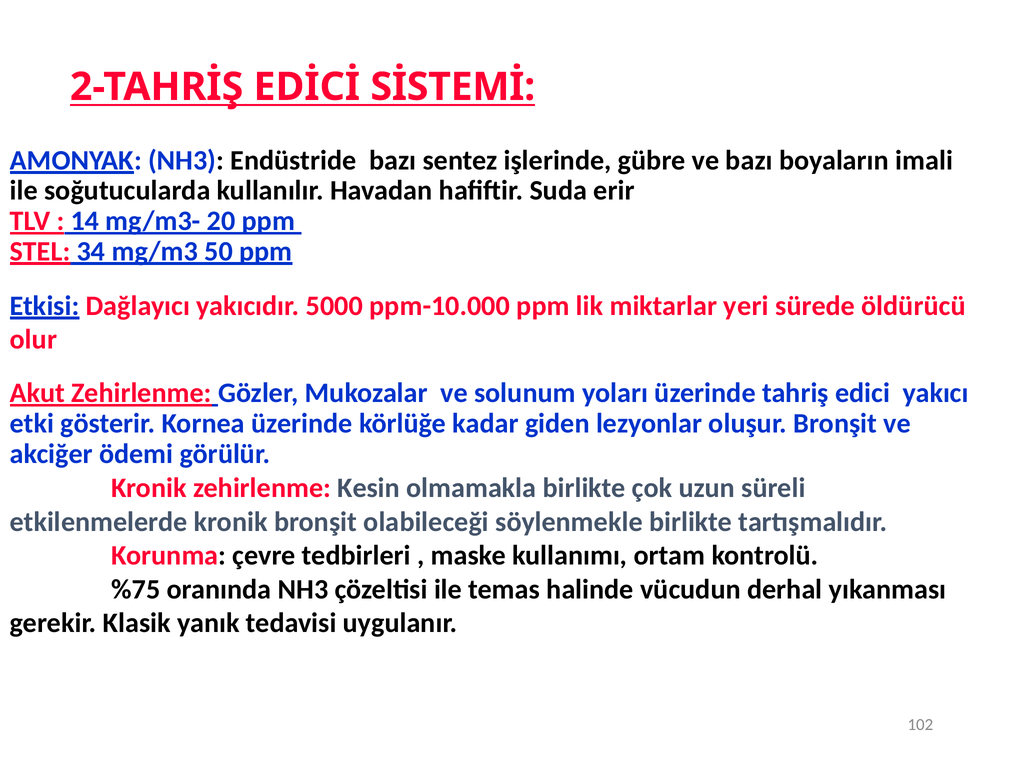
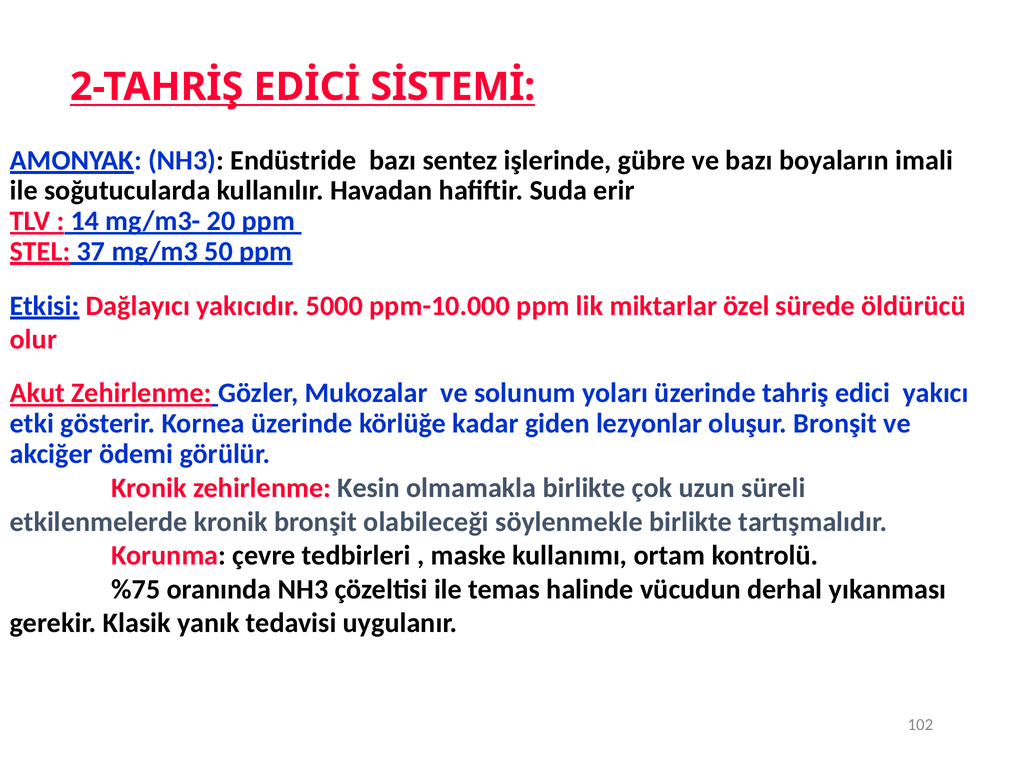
34: 34 -> 37
yeri: yeri -> özel
